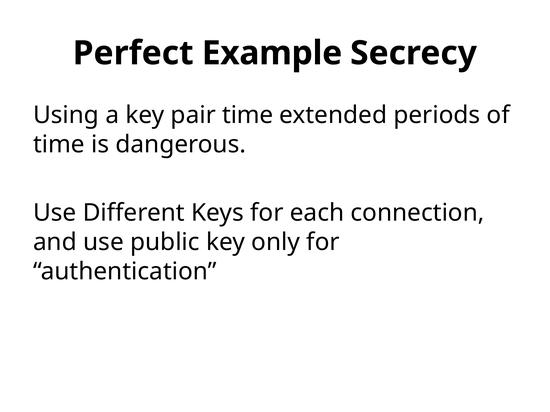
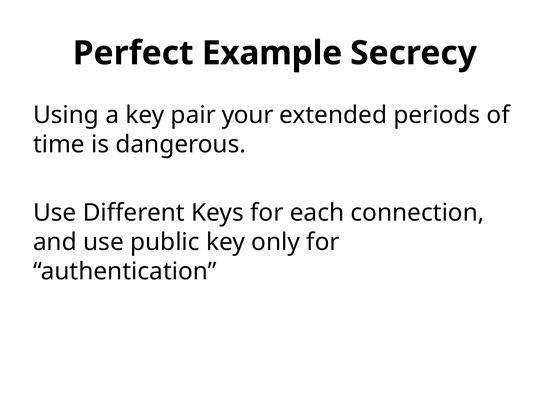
pair time: time -> your
